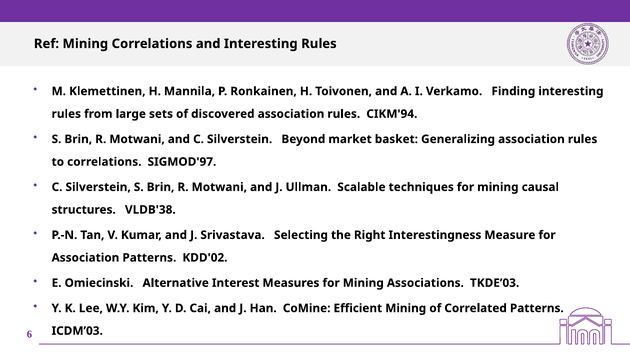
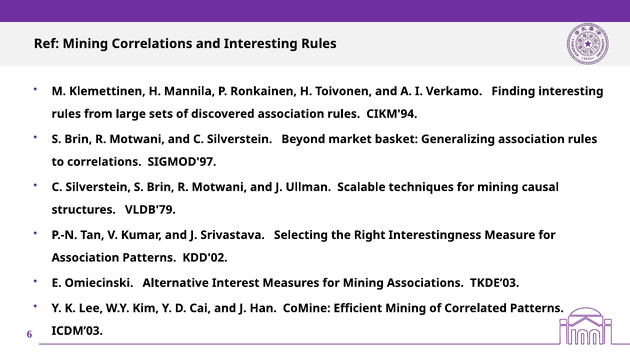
VLDB'38: VLDB'38 -> VLDB'79
